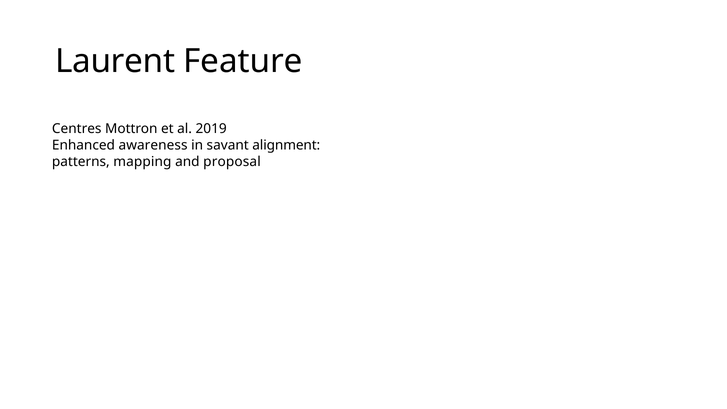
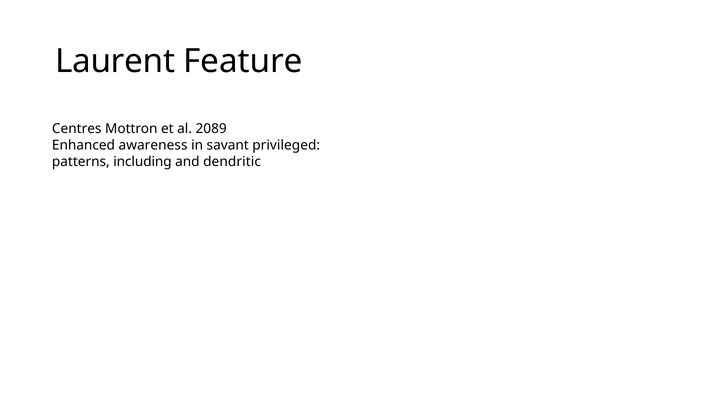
2019: 2019 -> 2089
alignment: alignment -> privileged
mapping: mapping -> including
proposal: proposal -> dendritic
